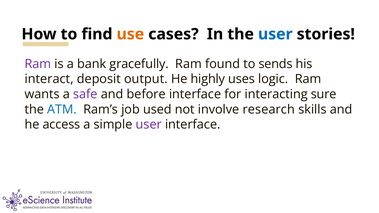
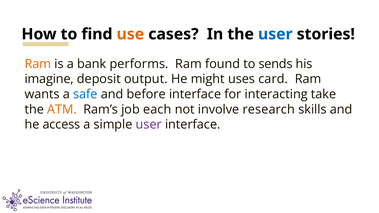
Ram at (38, 64) colour: purple -> orange
gracefully: gracefully -> performs
interact: interact -> imagine
highly: highly -> might
logic: logic -> card
safe colour: purple -> blue
sure: sure -> take
ATM colour: blue -> orange
used: used -> each
